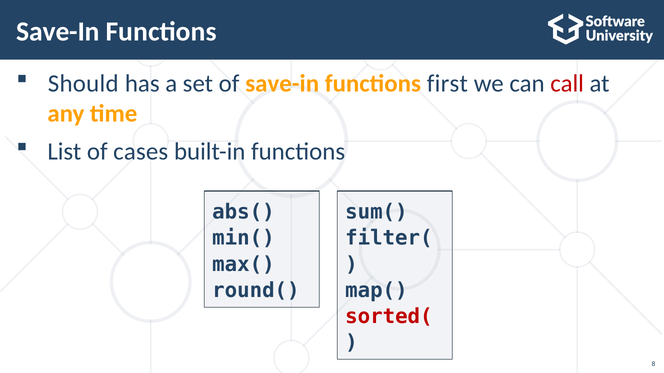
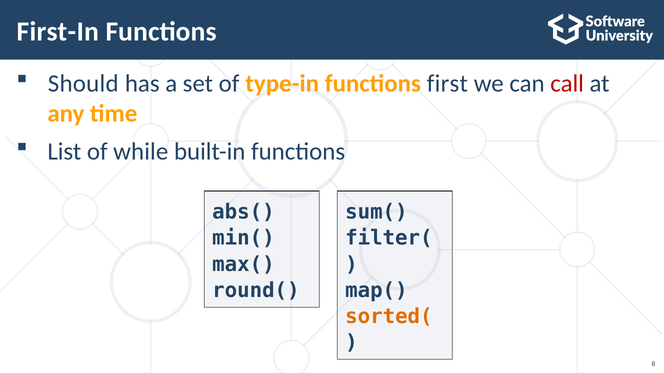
Save-In at (58, 31): Save-In -> First-In
of save-in: save-in -> type-in
cases: cases -> while
sorted( colour: red -> orange
